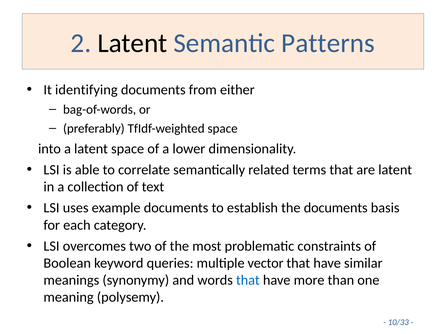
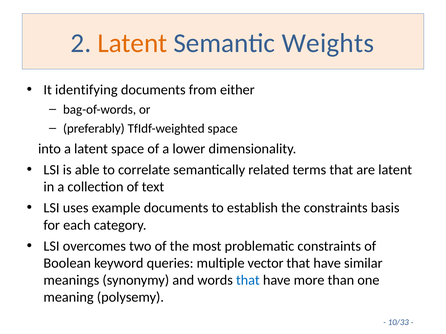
Latent at (132, 43) colour: black -> orange
Patterns: Patterns -> Weights
the documents: documents -> constraints
